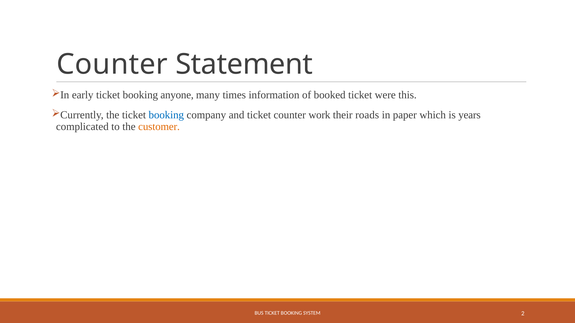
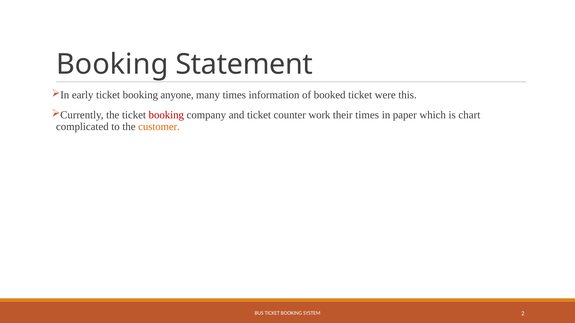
Counter at (112, 64): Counter -> Booking
booking at (166, 115) colour: blue -> red
their roads: roads -> times
years: years -> chart
